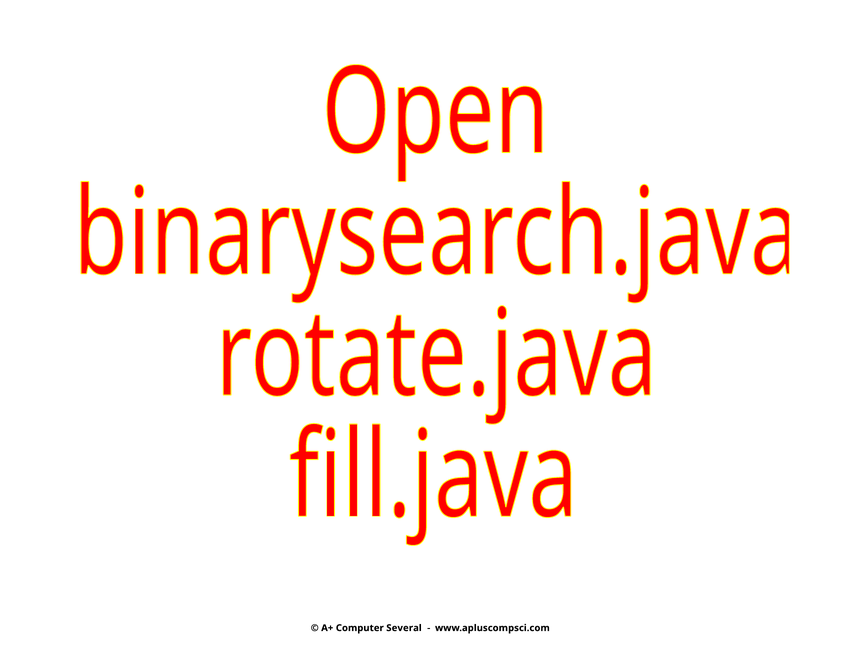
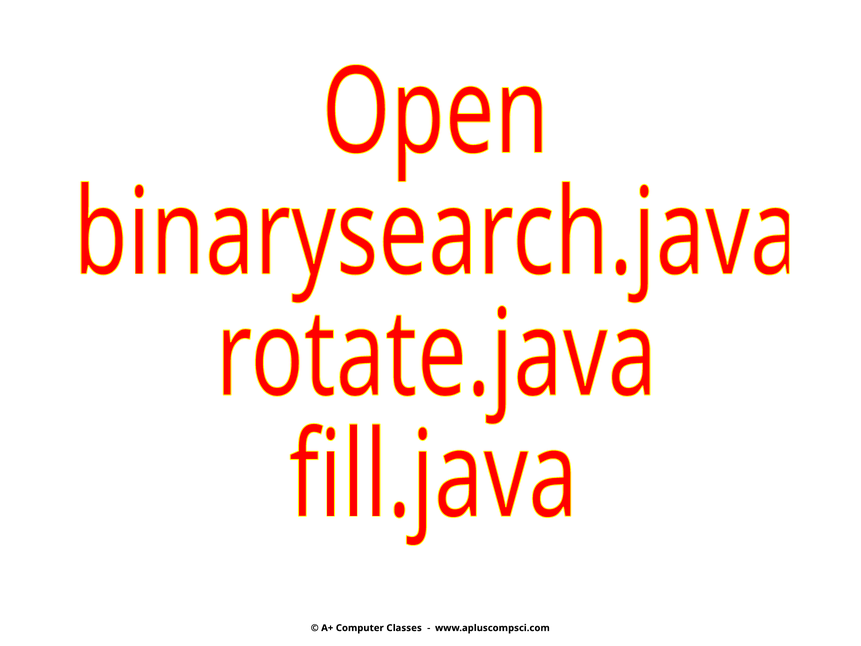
Several: Several -> Classes
